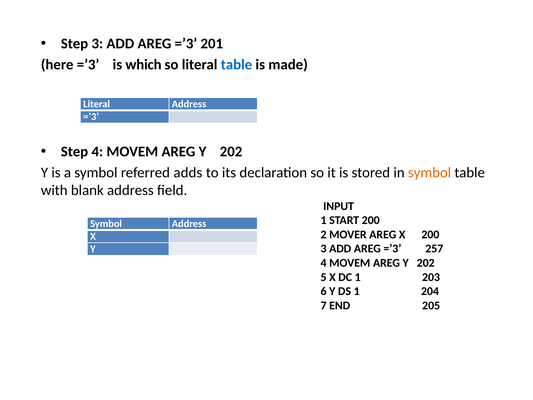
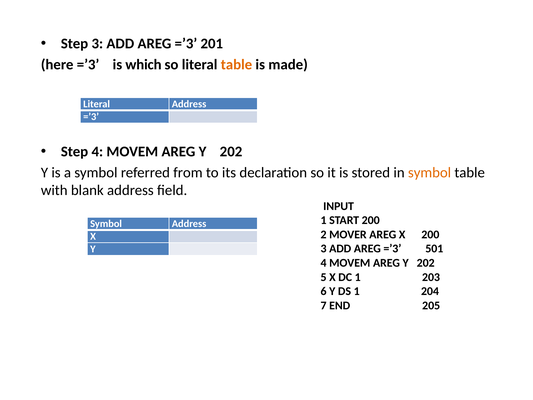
table at (236, 64) colour: blue -> orange
adds: adds -> from
257: 257 -> 501
